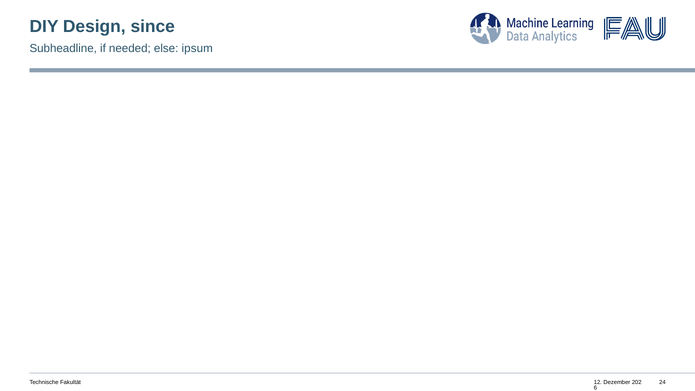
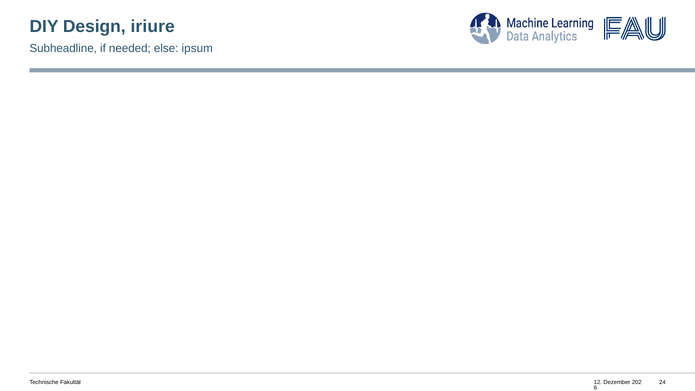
since: since -> iriure
